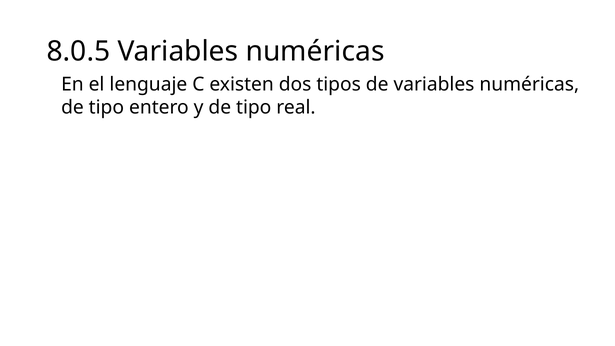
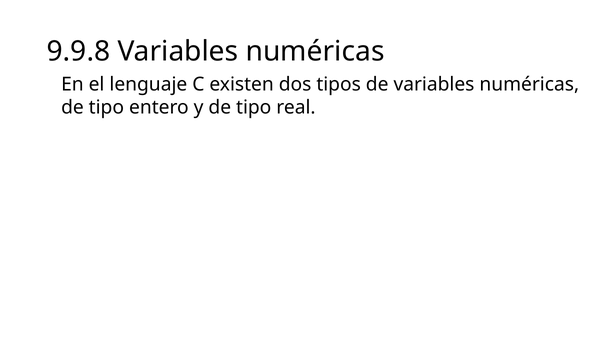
8.0.5: 8.0.5 -> 9.9.8
